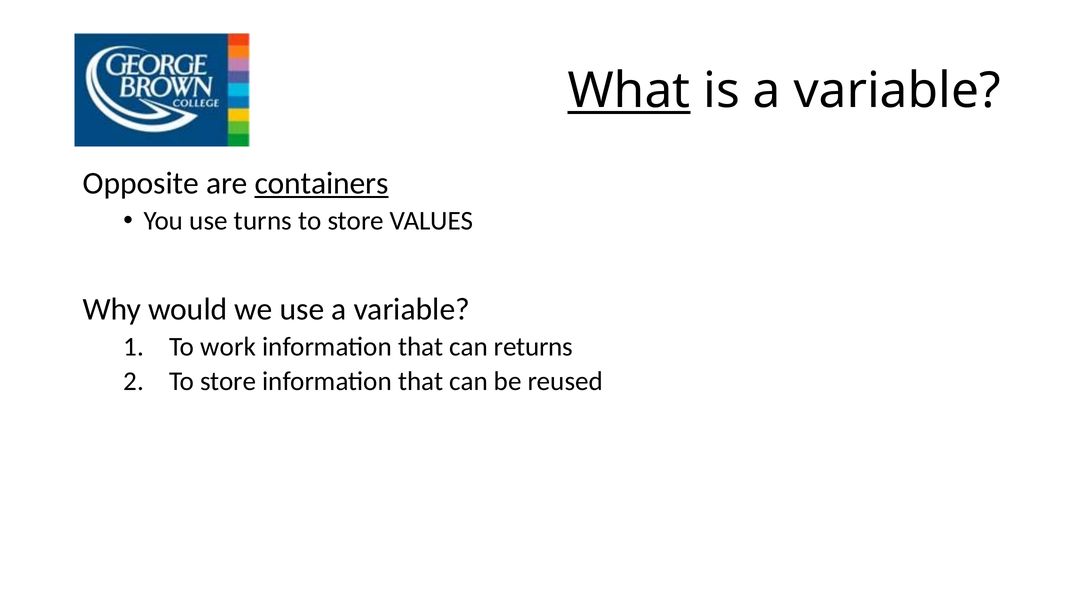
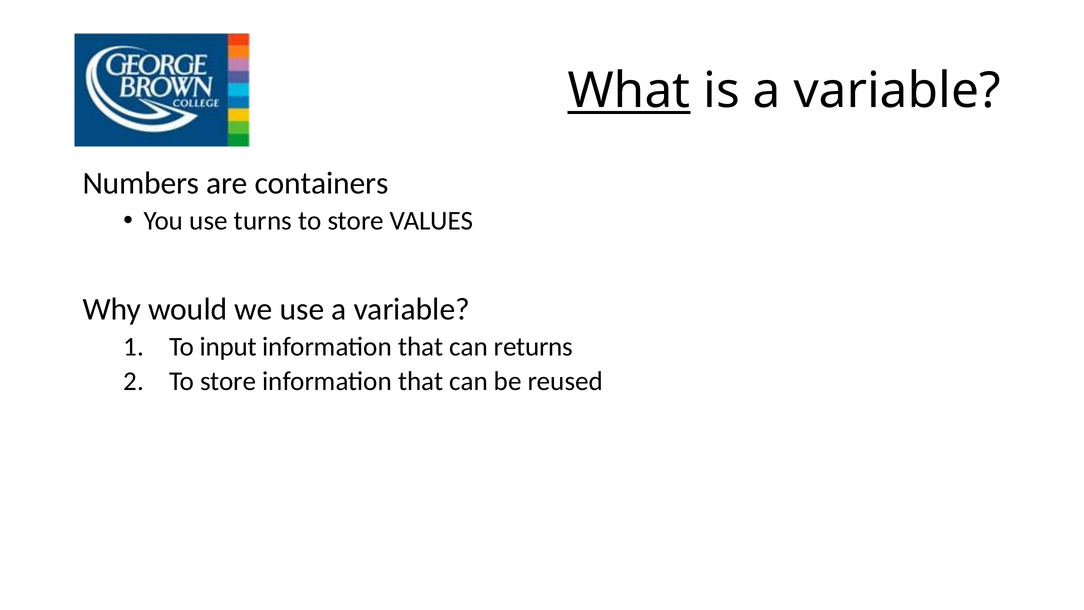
Opposite: Opposite -> Numbers
containers underline: present -> none
work: work -> input
